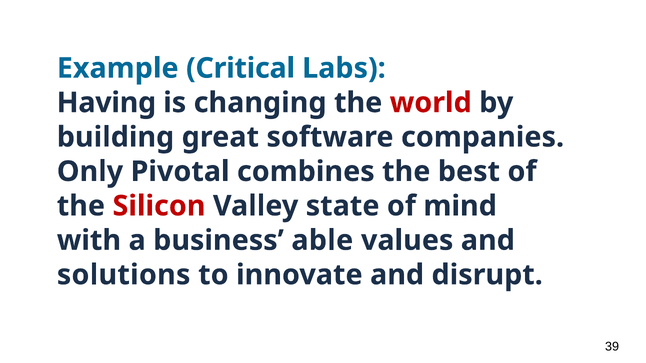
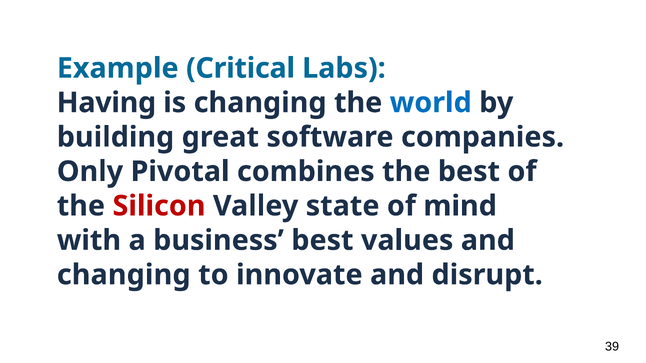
world colour: red -> blue
business able: able -> best
solutions at (124, 275): solutions -> changing
